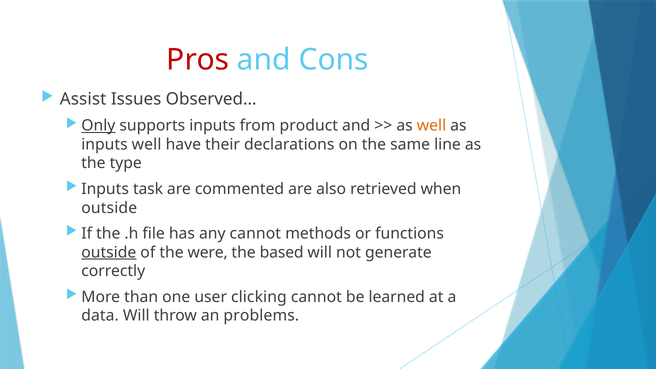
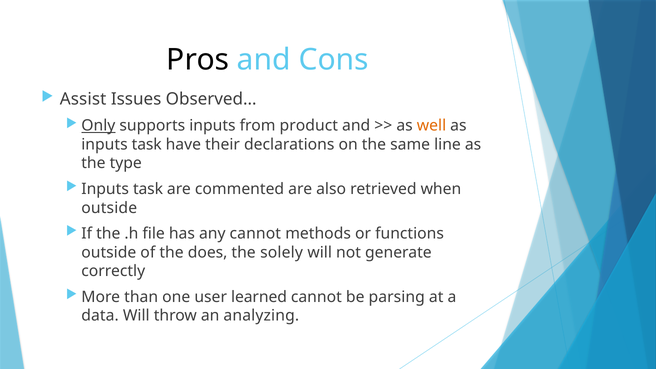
Pros colour: red -> black
well at (147, 144): well -> task
outside at (109, 252) underline: present -> none
were: were -> does
based: based -> solely
clicking: clicking -> learned
learned: learned -> parsing
problems: problems -> analyzing
